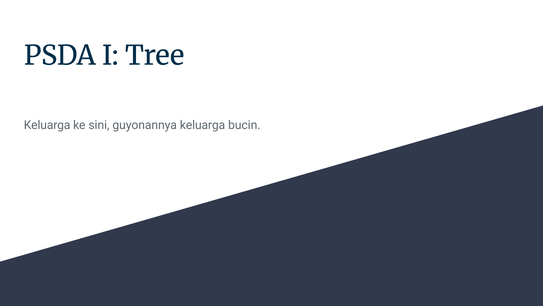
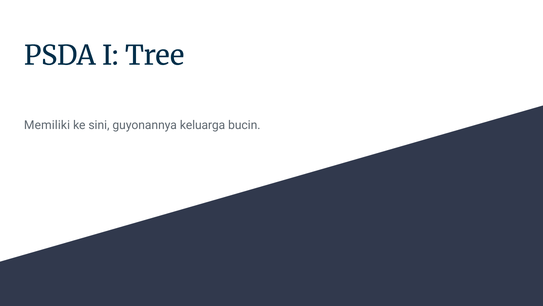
Keluarga at (47, 125): Keluarga -> Memiliki
